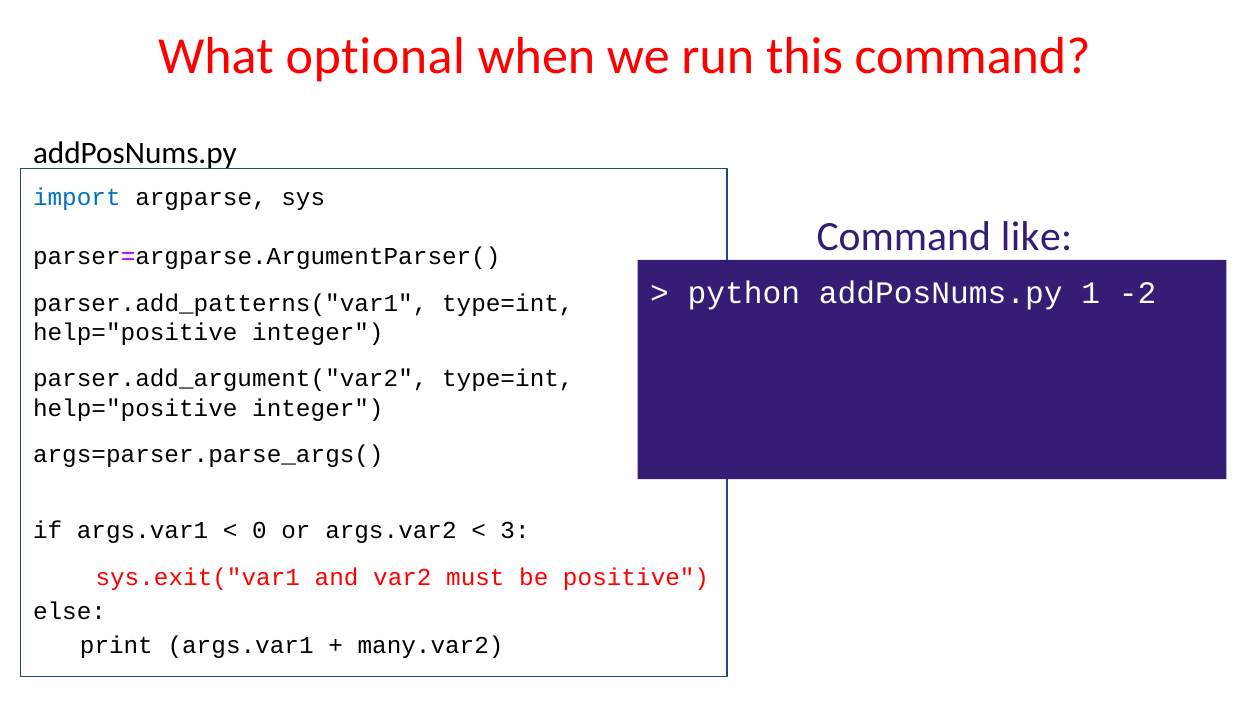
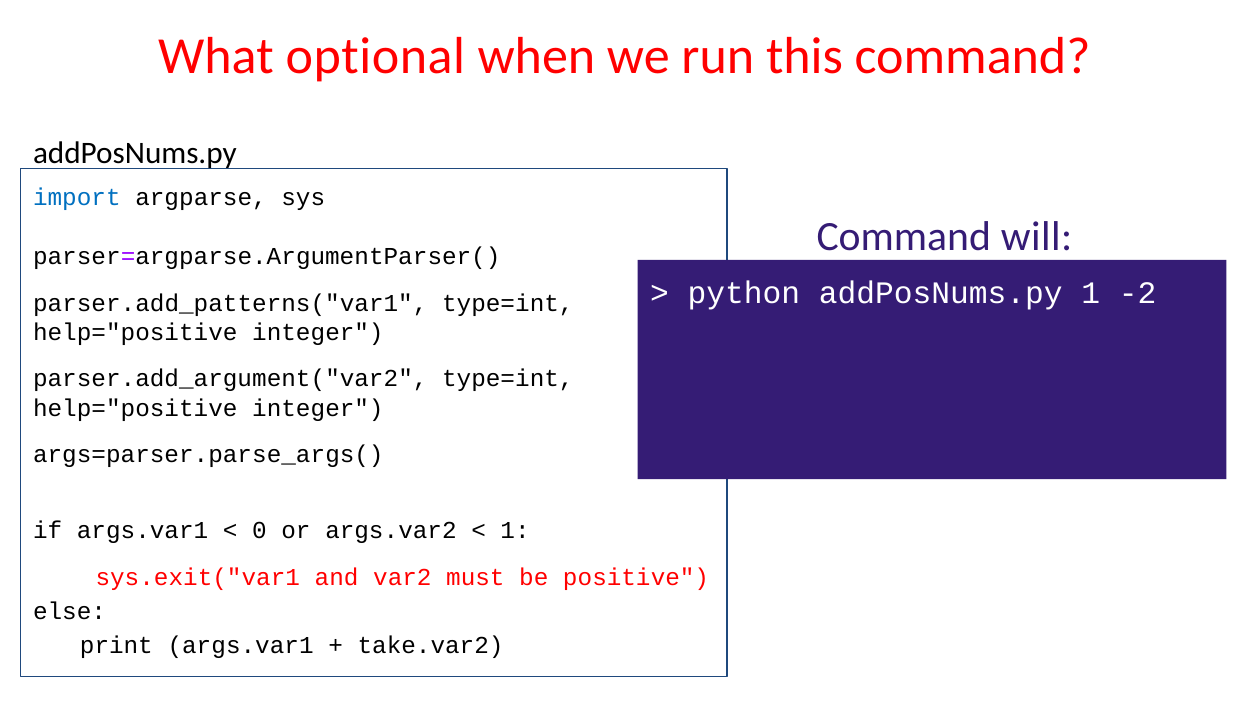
like: like -> will
3 at (515, 531): 3 -> 1
many.var2: many.var2 -> take.var2
